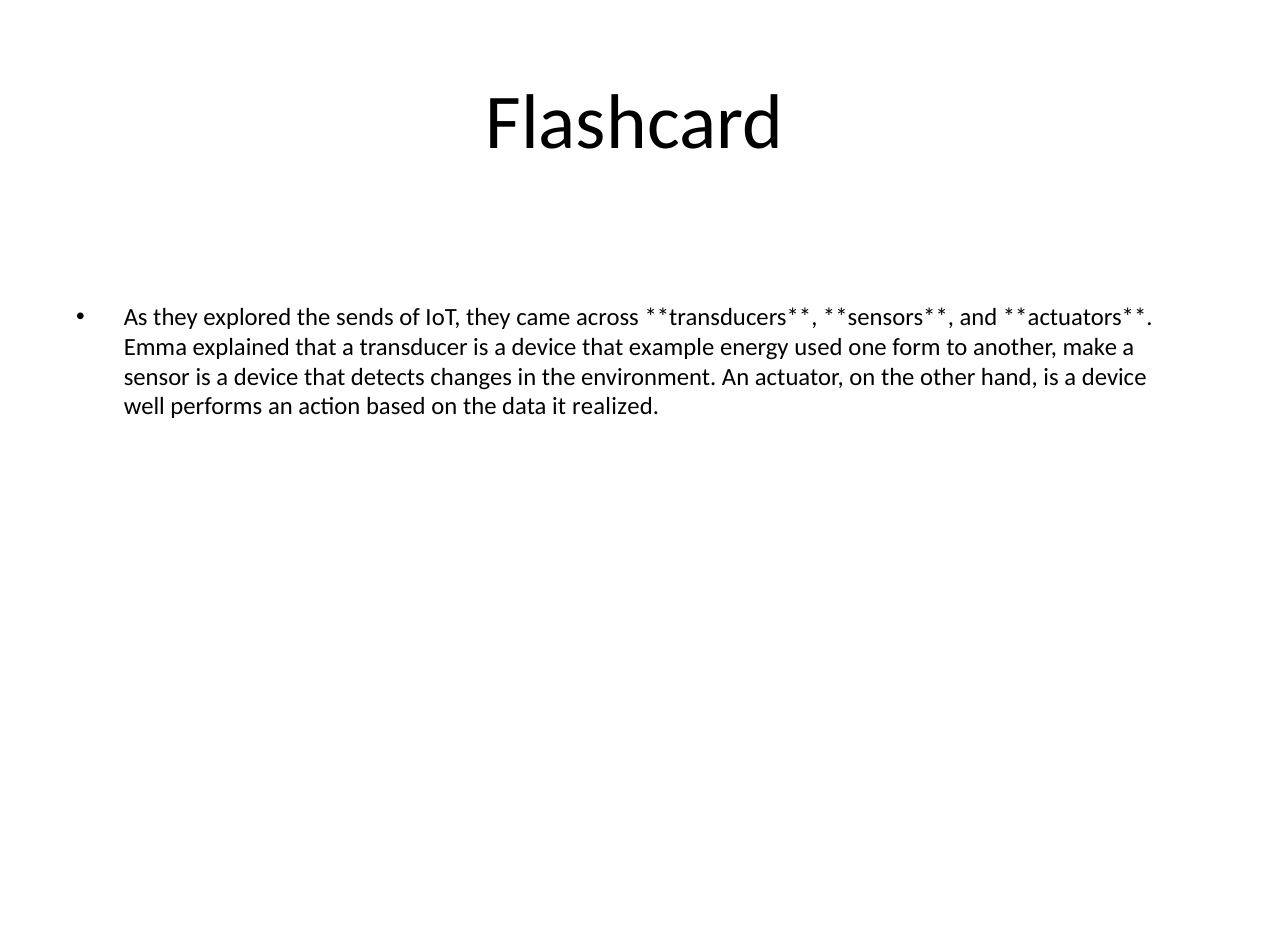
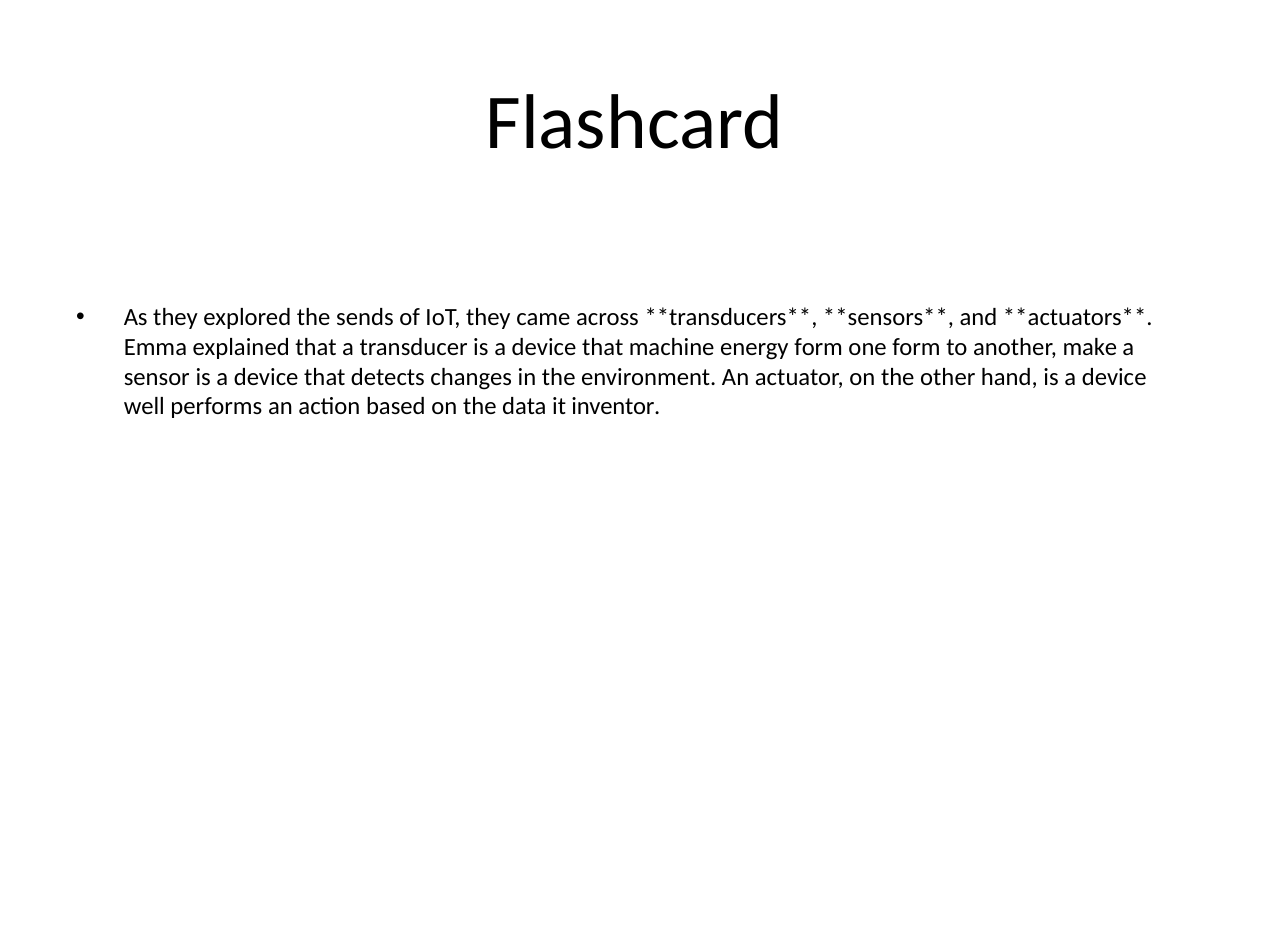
example: example -> machine
energy used: used -> form
realized: realized -> inventor
